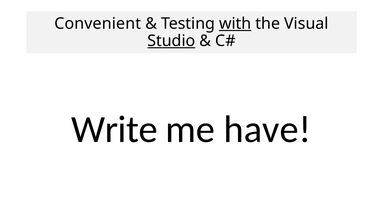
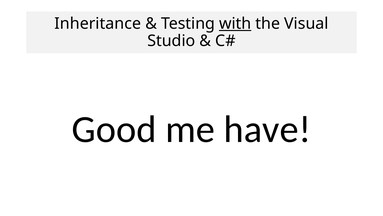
Convenient: Convenient -> Inheritance
Studio underline: present -> none
Write: Write -> Good
